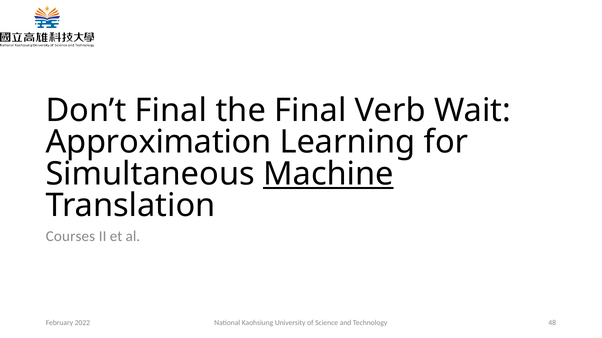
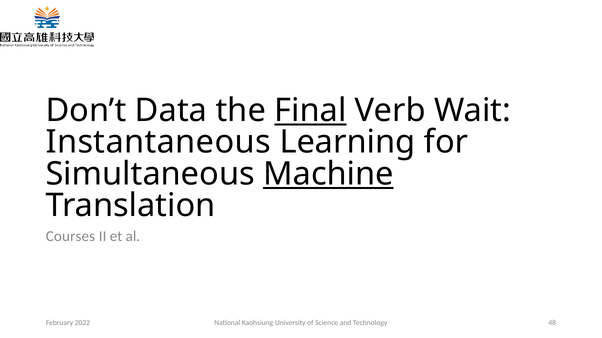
Don’t Final: Final -> Data
Final at (310, 111) underline: none -> present
Approximation: Approximation -> Instantaneous
